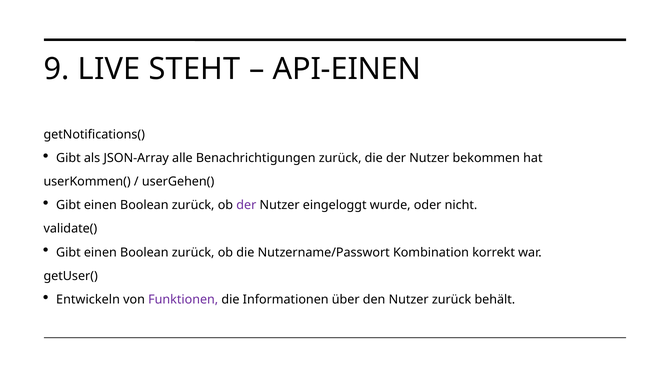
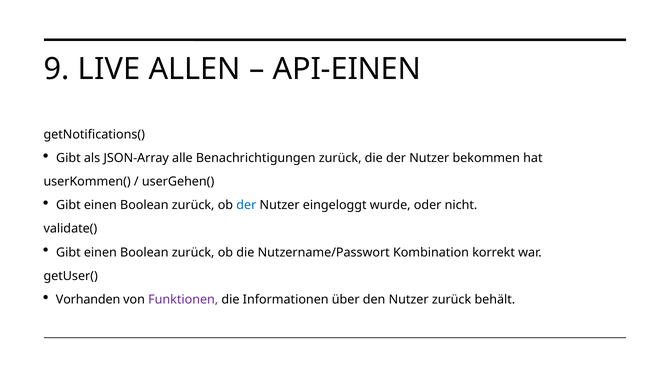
STEHT: STEHT -> ALLEN
der at (246, 205) colour: purple -> blue
Entwickeln: Entwickeln -> Vorhanden
